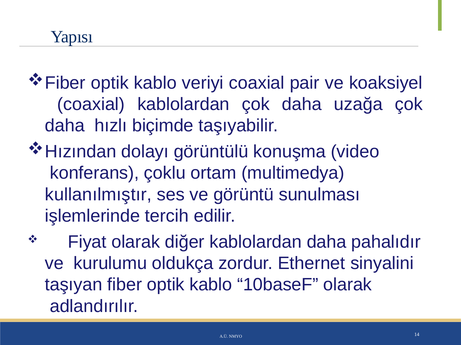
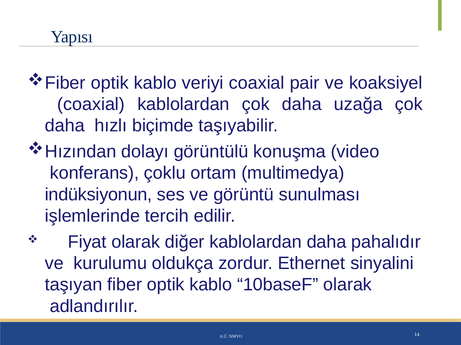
kullanılmıştır: kullanılmıştır -> indüksiyonun
